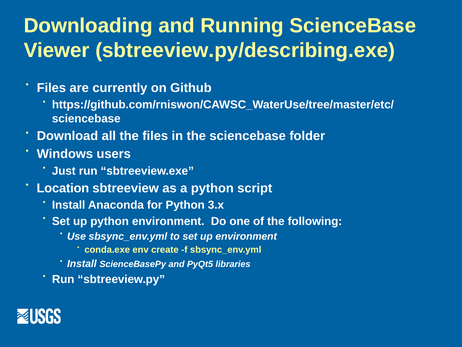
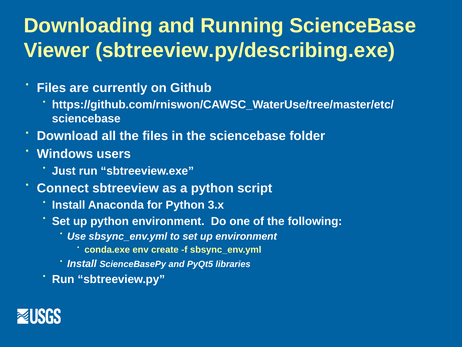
Location: Location -> Connect
